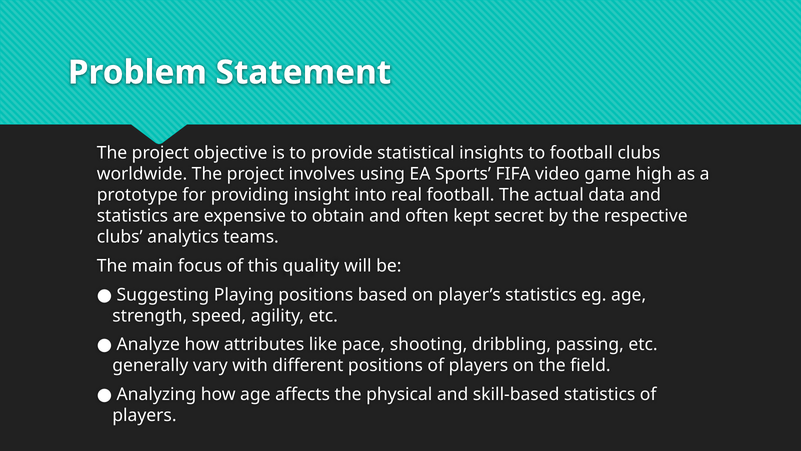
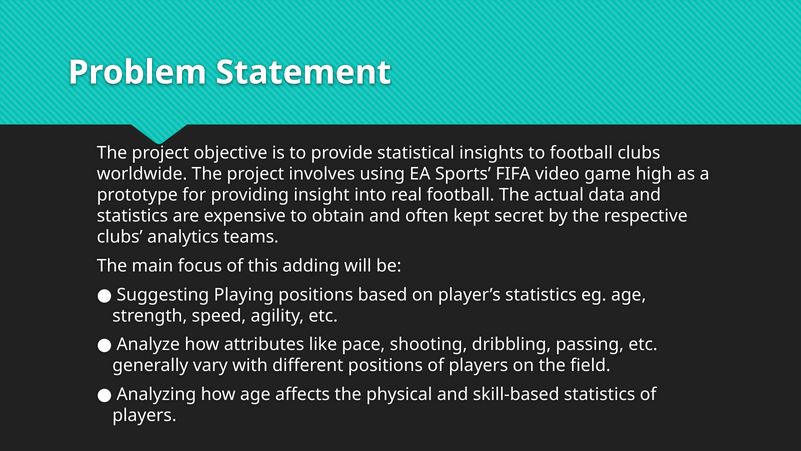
quality: quality -> adding
